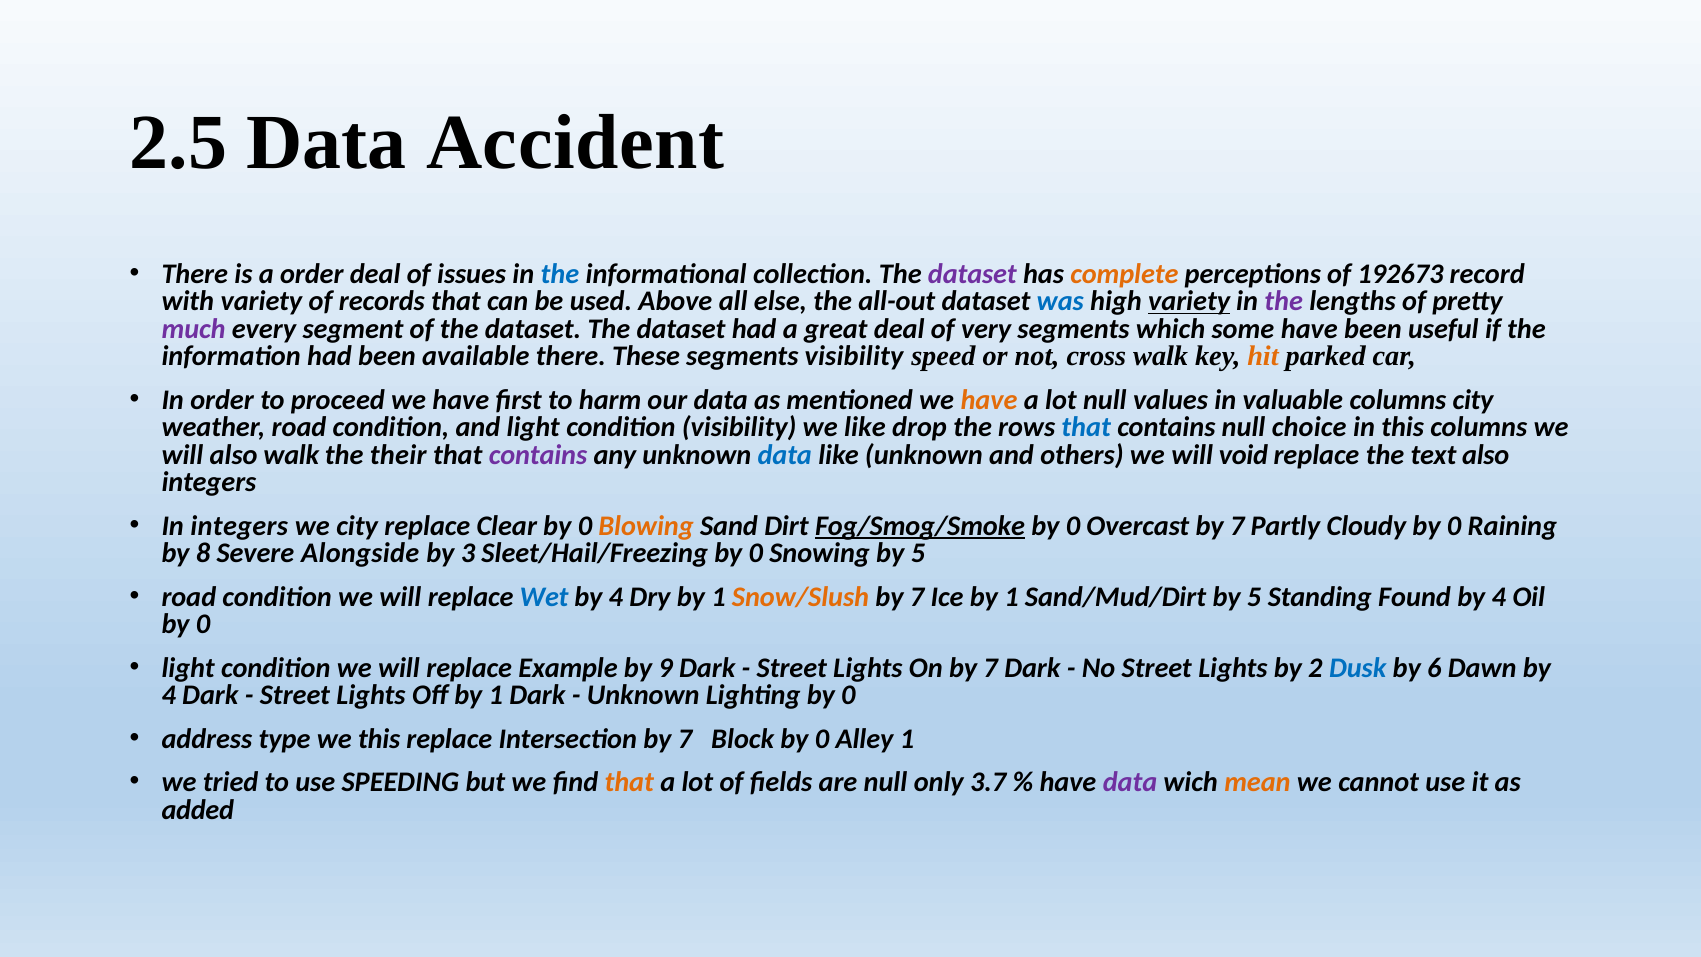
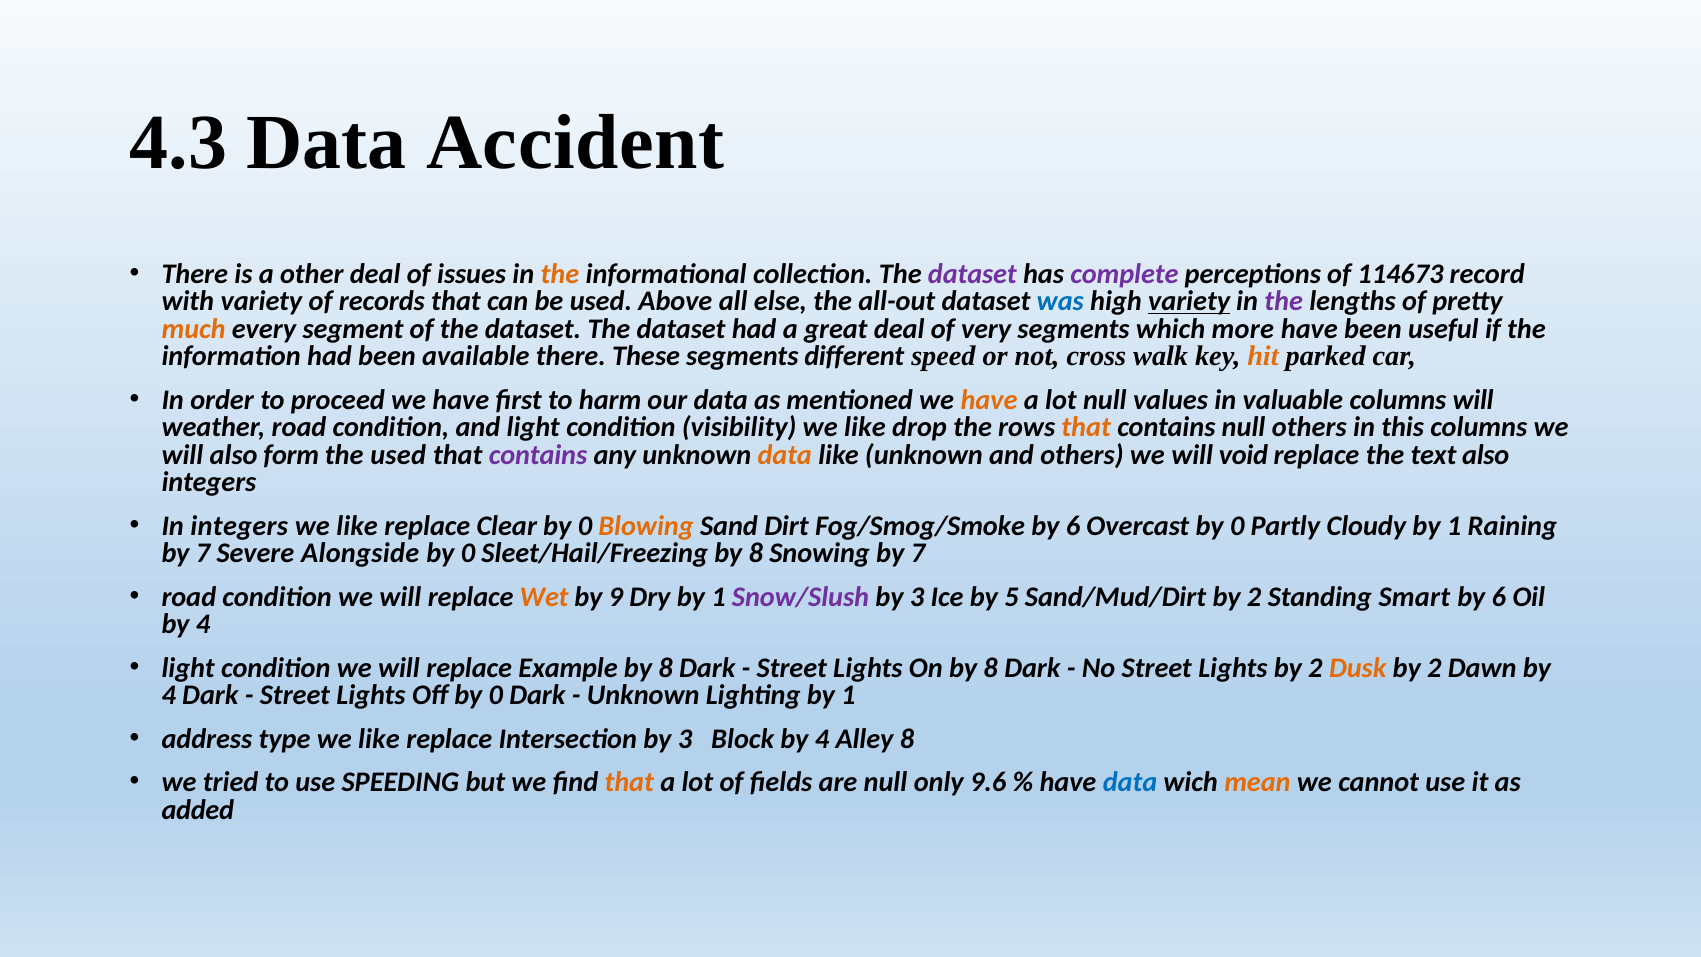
2.5: 2.5 -> 4.3
a order: order -> other
the at (560, 274) colour: blue -> orange
complete colour: orange -> purple
192673: 192673 -> 114673
much colour: purple -> orange
some: some -> more
segments visibility: visibility -> different
columns city: city -> will
that at (1086, 427) colour: blue -> orange
null choice: choice -> others
also walk: walk -> form
the their: their -> used
data at (785, 455) colour: blue -> orange
city at (357, 526): city -> like
Fog/Smog/Smoke underline: present -> none
0 at (1073, 526): 0 -> 6
Overcast by 7: 7 -> 0
Cloudy by 0: 0 -> 1
8 at (203, 553): 8 -> 7
3 at (468, 553): 3 -> 0
Sleet/Hail/Freezing by 0: 0 -> 8
Snowing by 5: 5 -> 7
Wet colour: blue -> orange
4 at (616, 597): 4 -> 9
Snow/Slush colour: orange -> purple
7 at (917, 597): 7 -> 3
Ice by 1: 1 -> 5
Sand/Mud/Dirt by 5: 5 -> 2
Found: Found -> Smart
4 at (1499, 597): 4 -> 6
0 at (203, 624): 0 -> 4
9 at (666, 668): 9 -> 8
On by 7: 7 -> 8
Dusk colour: blue -> orange
6 at (1434, 668): 6 -> 2
Off by 1: 1 -> 0
Lighting by 0: 0 -> 1
type we this: this -> like
Intersection by 7: 7 -> 3
Block by 0: 0 -> 4
Alley 1: 1 -> 8
3.7: 3.7 -> 9.6
data at (1130, 782) colour: purple -> blue
